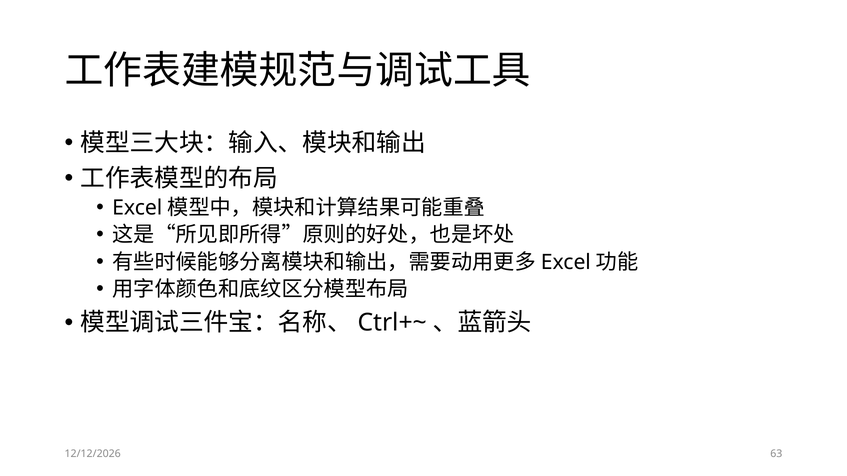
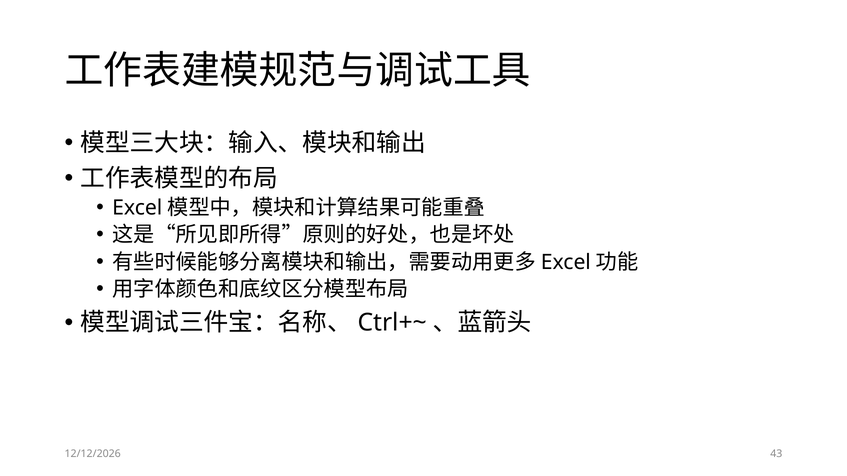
63: 63 -> 43
